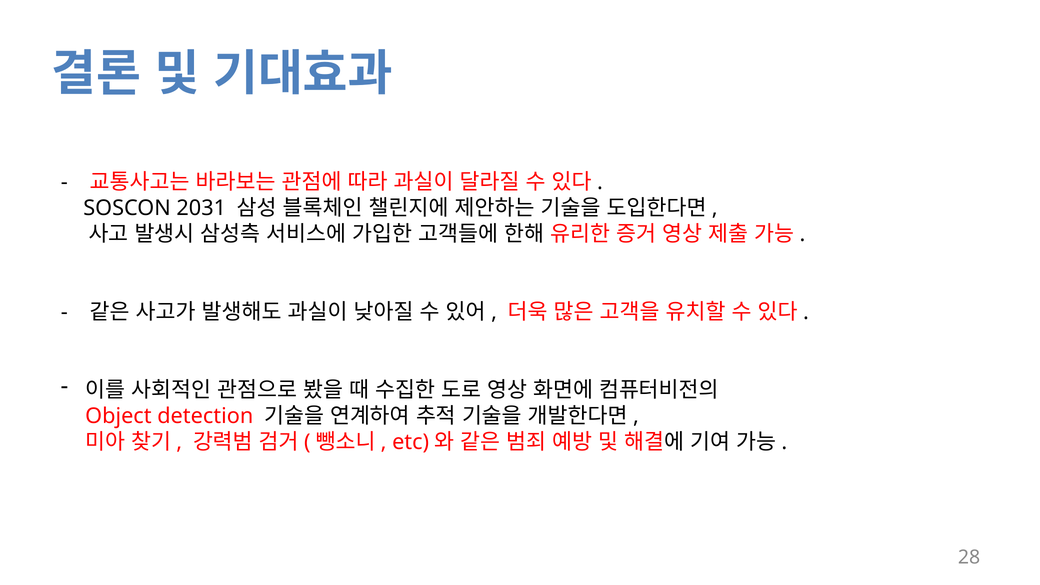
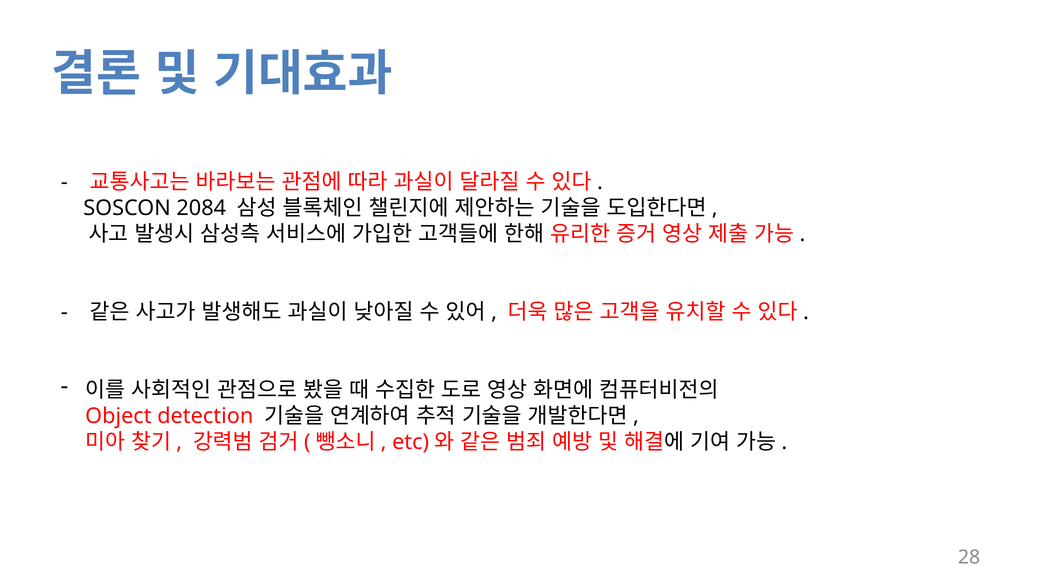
2031: 2031 -> 2084
